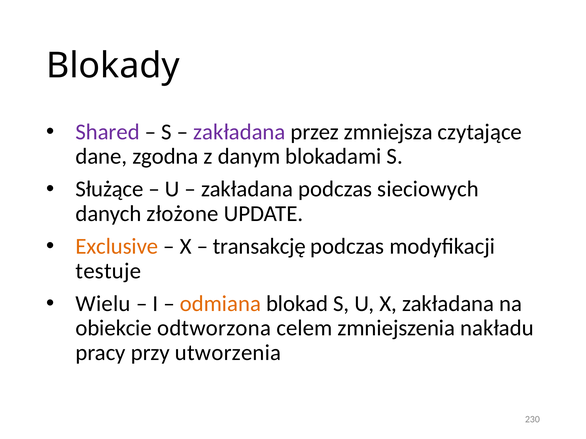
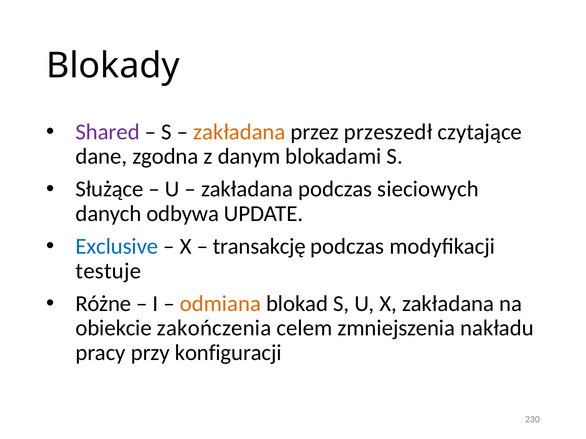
zakładana at (239, 132) colour: purple -> orange
zmniejsza: zmniejsza -> przeszedł
złożone: złożone -> odbywa
Exclusive colour: orange -> blue
Wielu: Wielu -> Różne
odtworzona: odtworzona -> zakończenia
utworzenia: utworzenia -> konfiguracji
